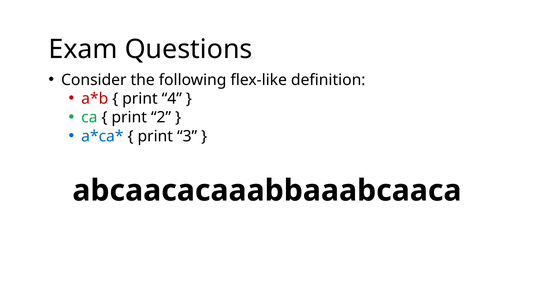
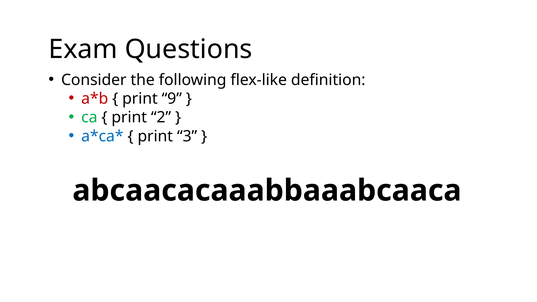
4: 4 -> 9
